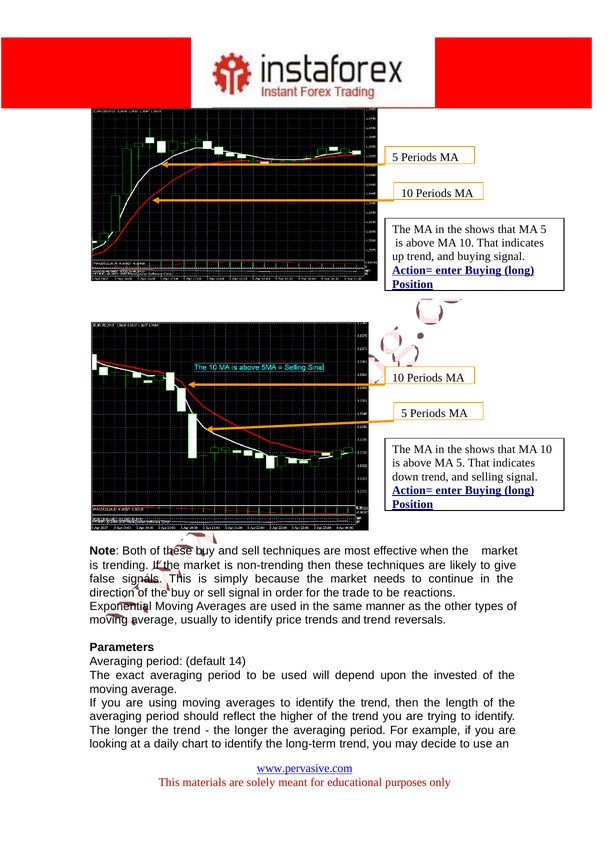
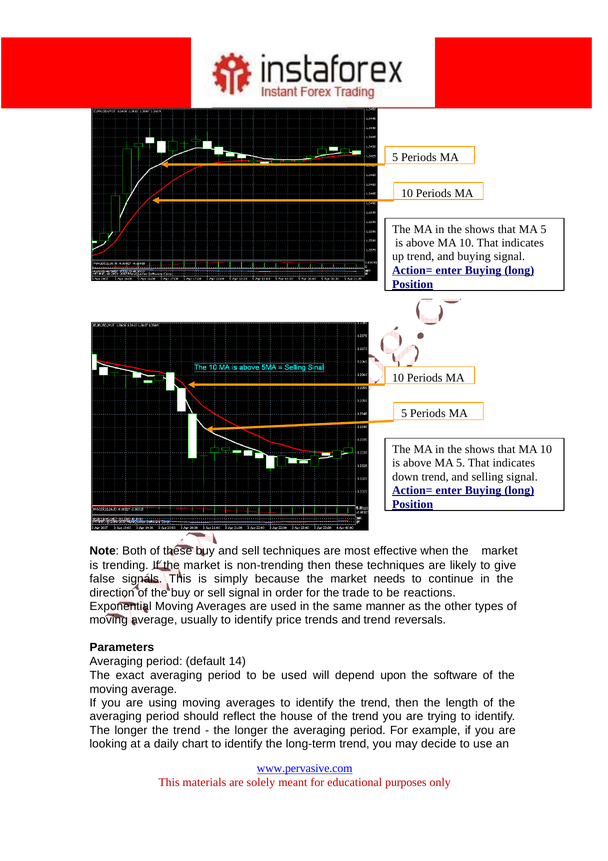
invested: invested -> software
higher: higher -> house
